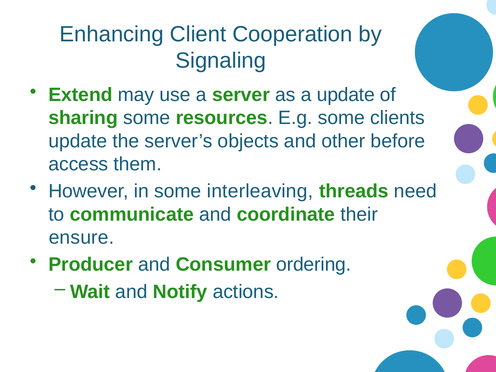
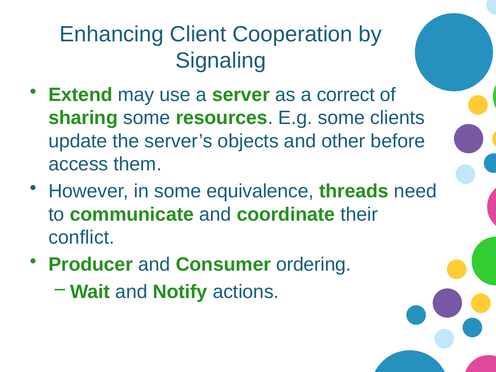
a update: update -> correct
interleaving: interleaving -> equivalence
ensure: ensure -> conflict
